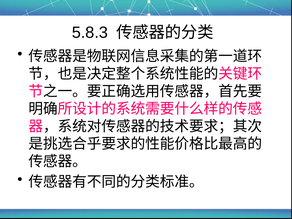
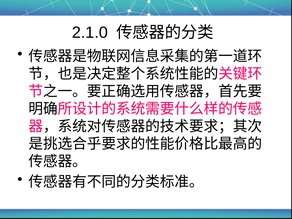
5.8.3: 5.8.3 -> 2.1.0
